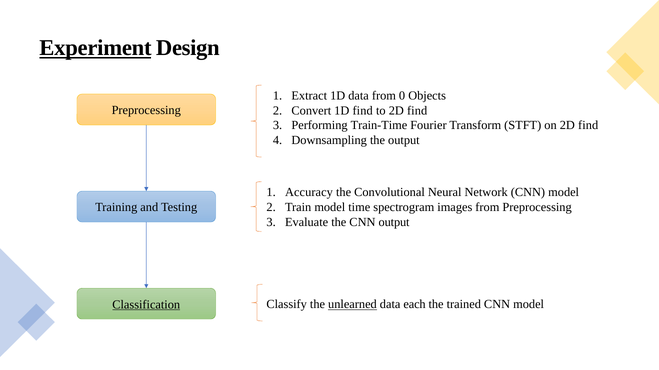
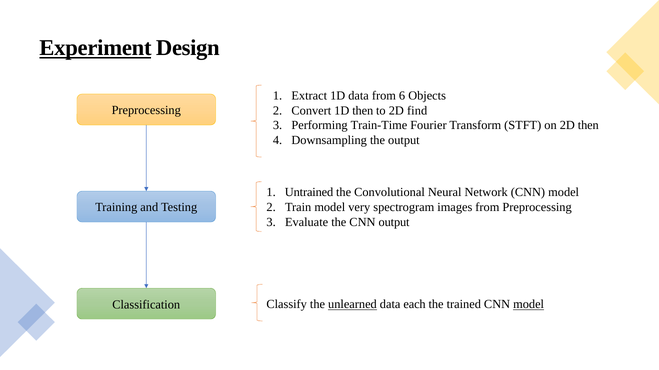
0: 0 -> 6
1D find: find -> then
on 2D find: find -> then
Accuracy: Accuracy -> Untrained
time: time -> very
model at (529, 305) underline: none -> present
Classification underline: present -> none
